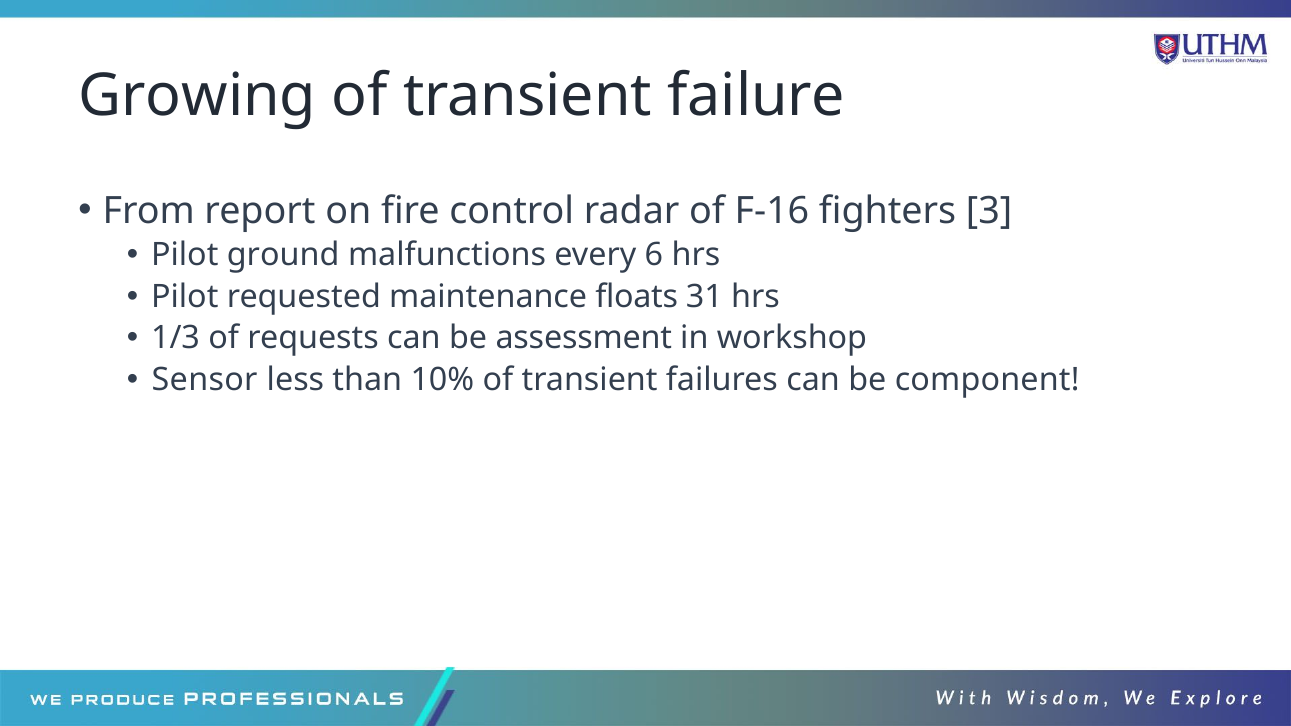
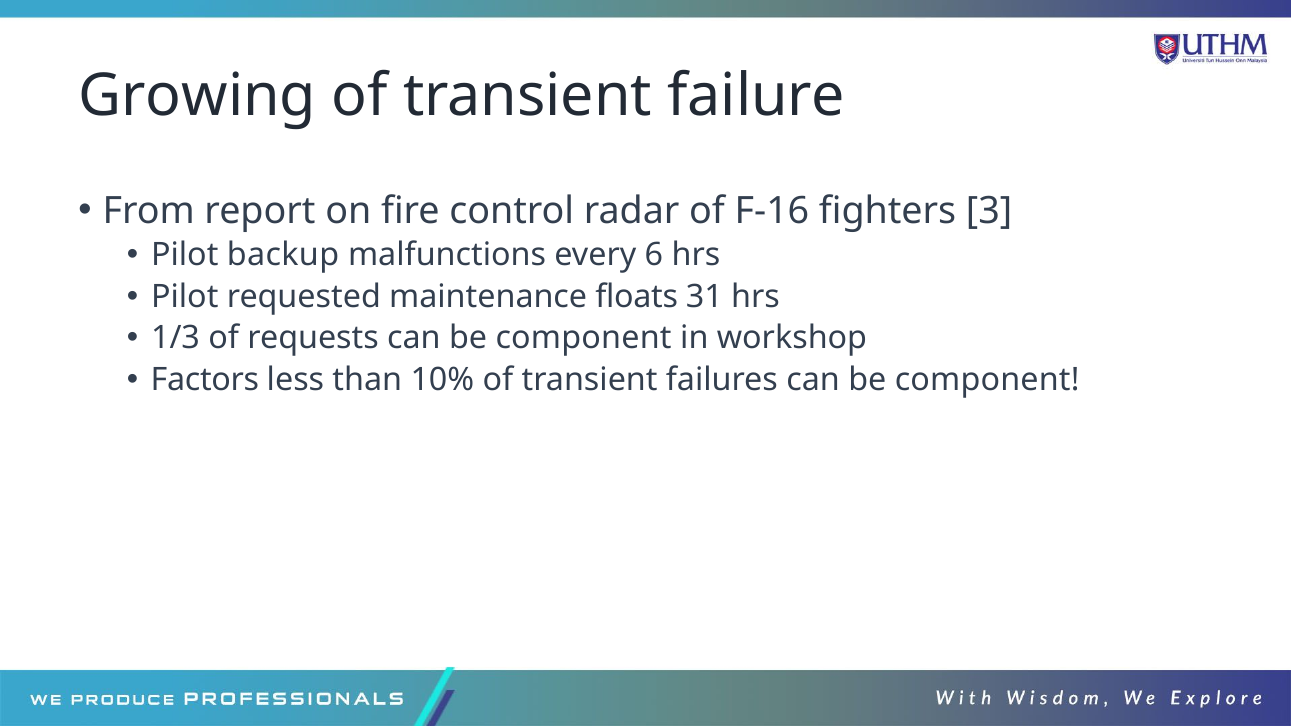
ground: ground -> backup
requests can be assessment: assessment -> component
Sensor: Sensor -> Factors
